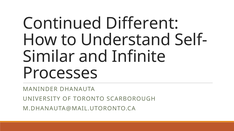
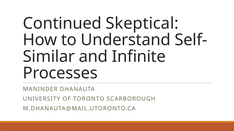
Different: Different -> Skeptical
